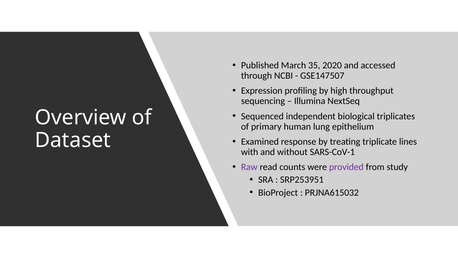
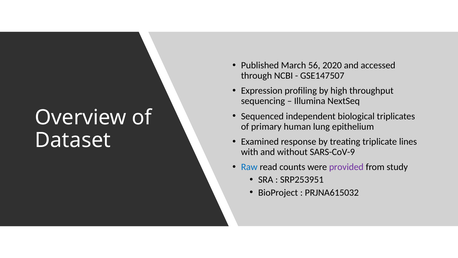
35: 35 -> 56
SARS-CoV-1: SARS-CoV-1 -> SARS-CoV-9
Raw colour: purple -> blue
